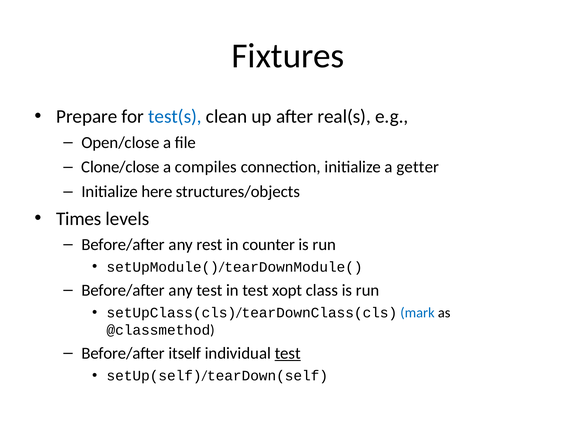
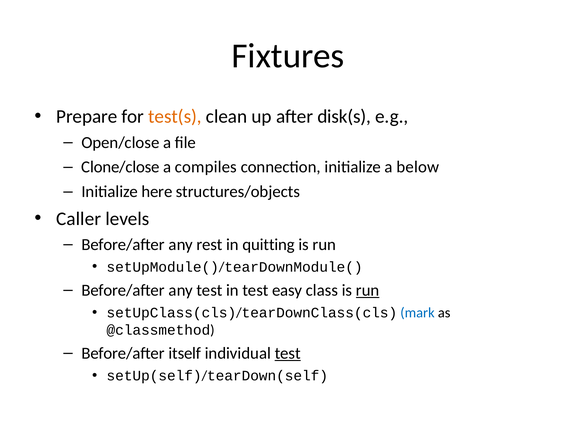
test(s colour: blue -> orange
real(s: real(s -> disk(s
getter: getter -> below
Times: Times -> Caller
counter: counter -> quitting
xopt: xopt -> easy
run at (368, 290) underline: none -> present
